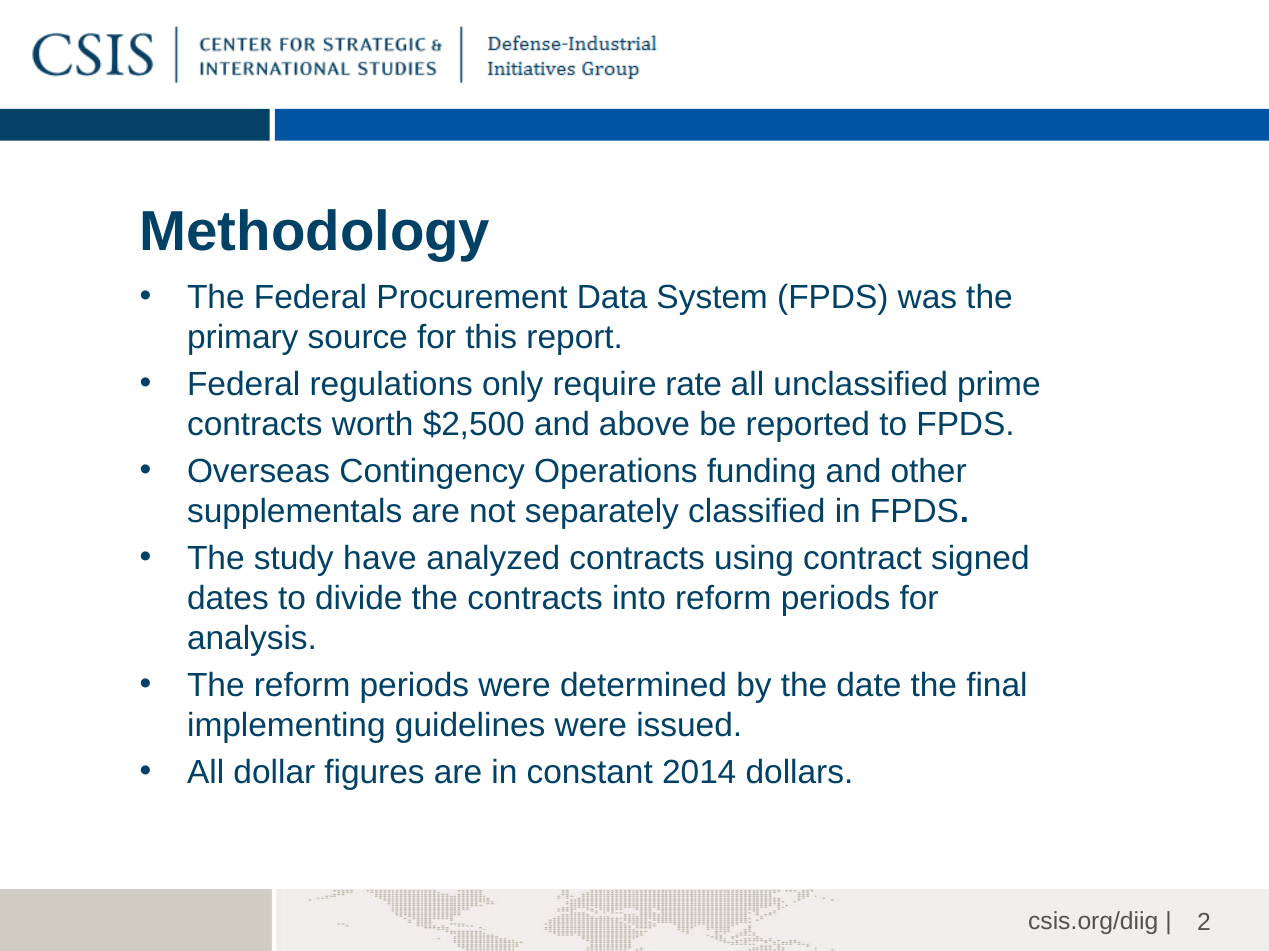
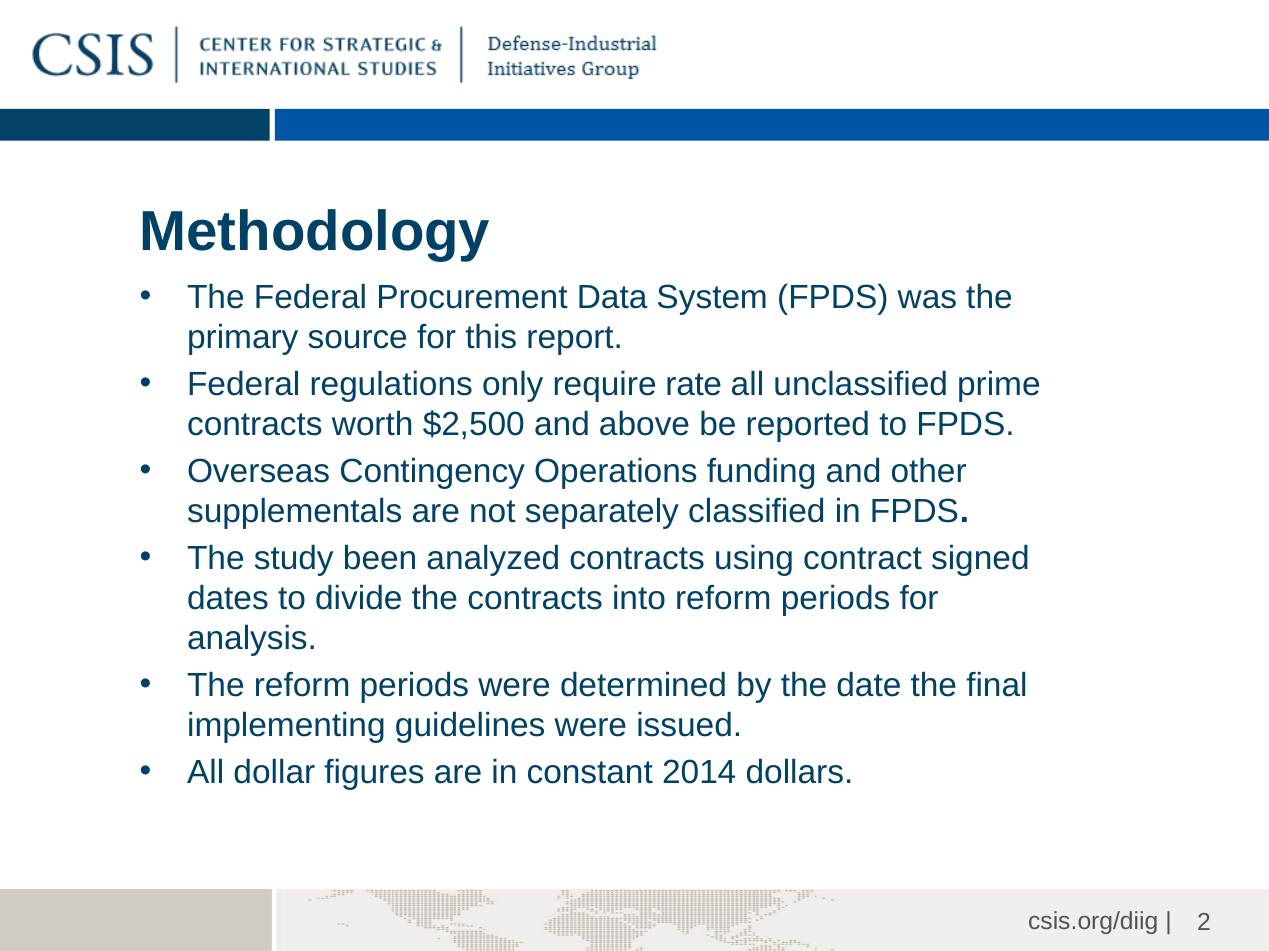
have: have -> been
